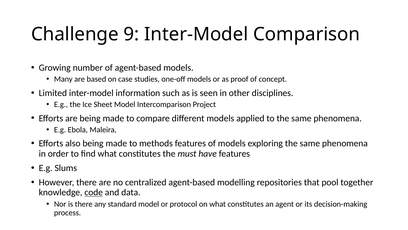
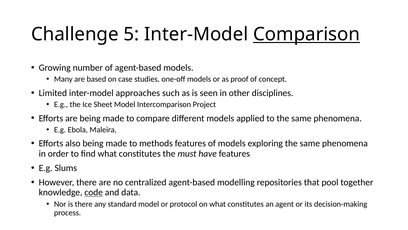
9: 9 -> 5
Comparison underline: none -> present
information: information -> approaches
